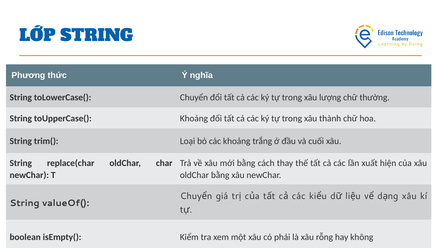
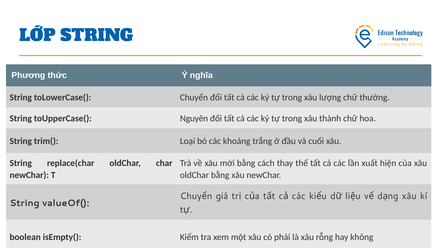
toUpperCase( Khoảng: Khoảng -> Nguyên
